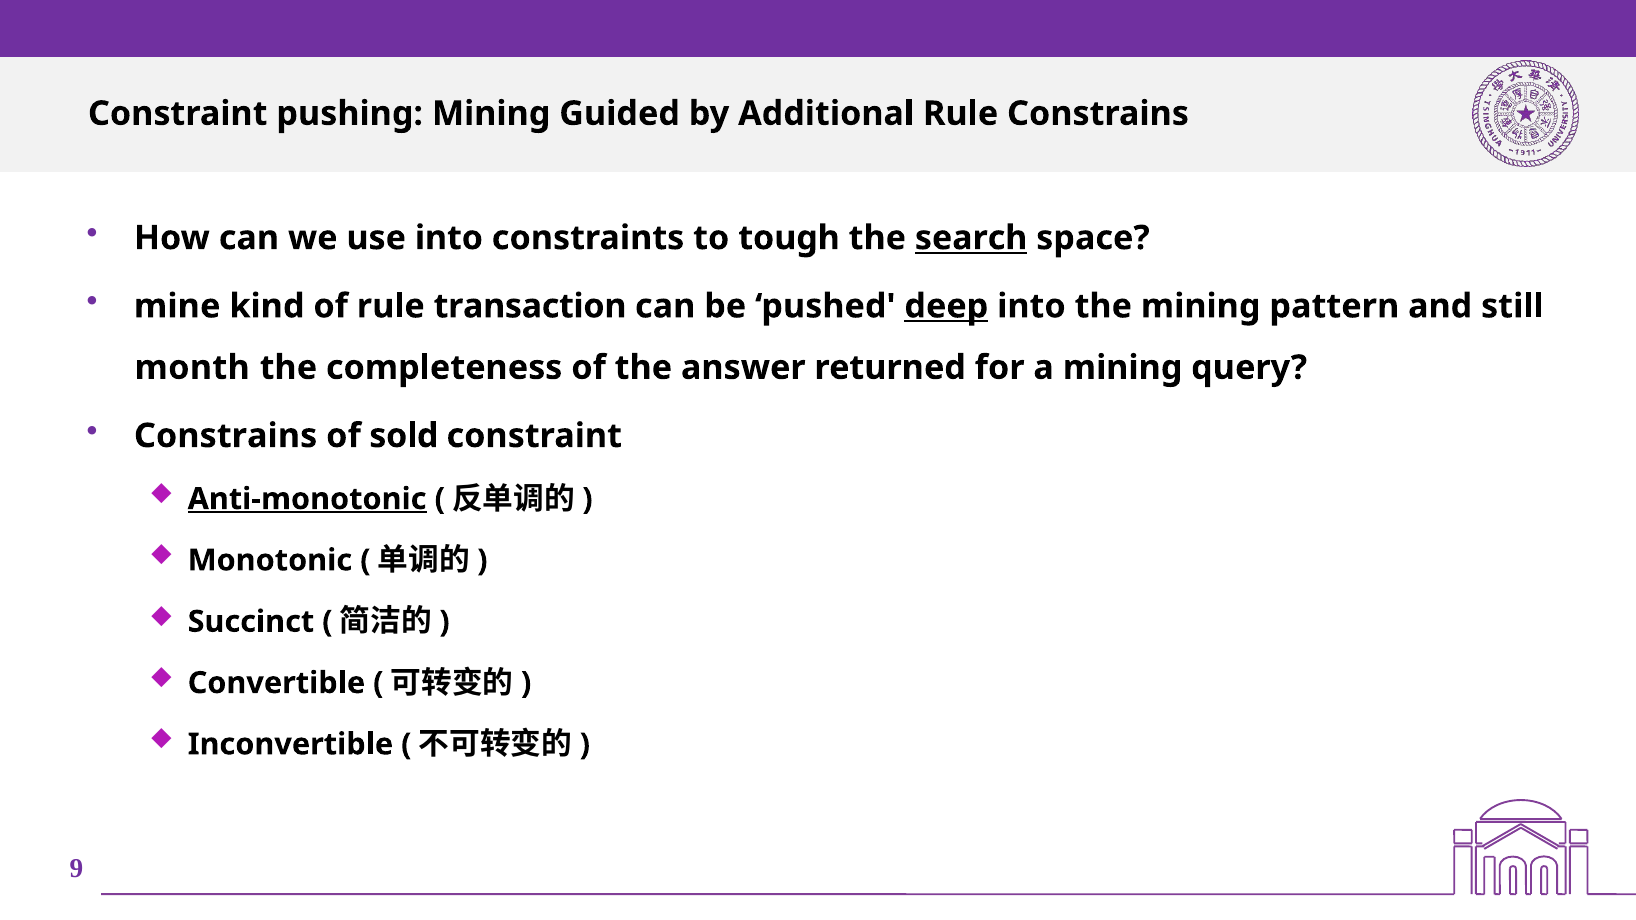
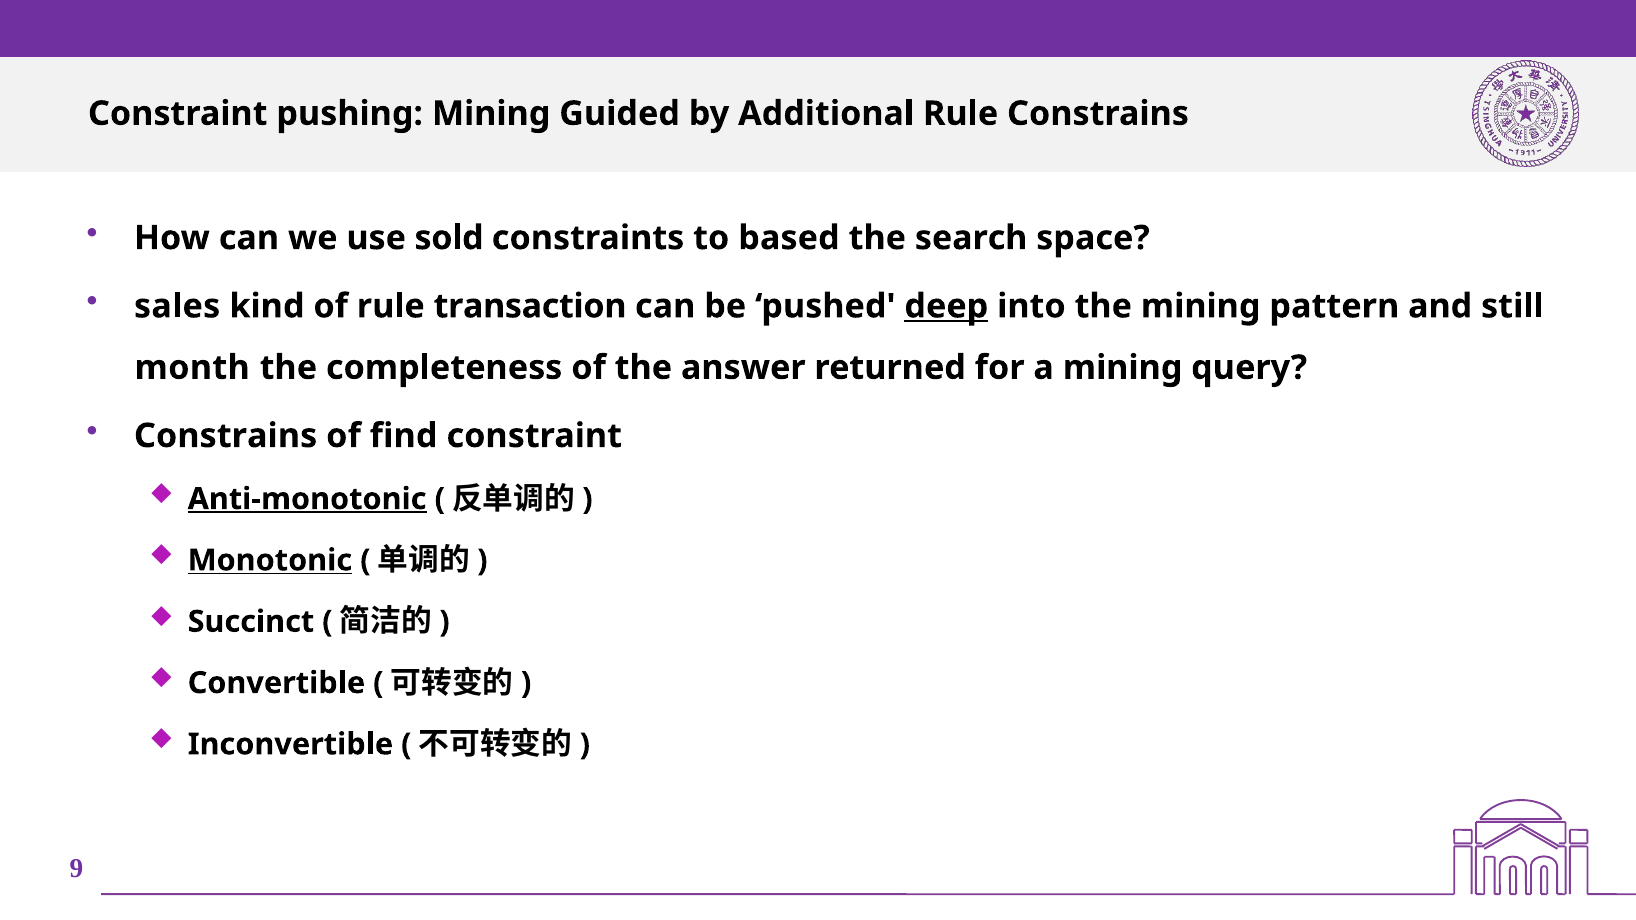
use into: into -> sold
tough: tough -> based
search underline: present -> none
mine: mine -> sales
sold: sold -> find
Monotonic underline: none -> present
